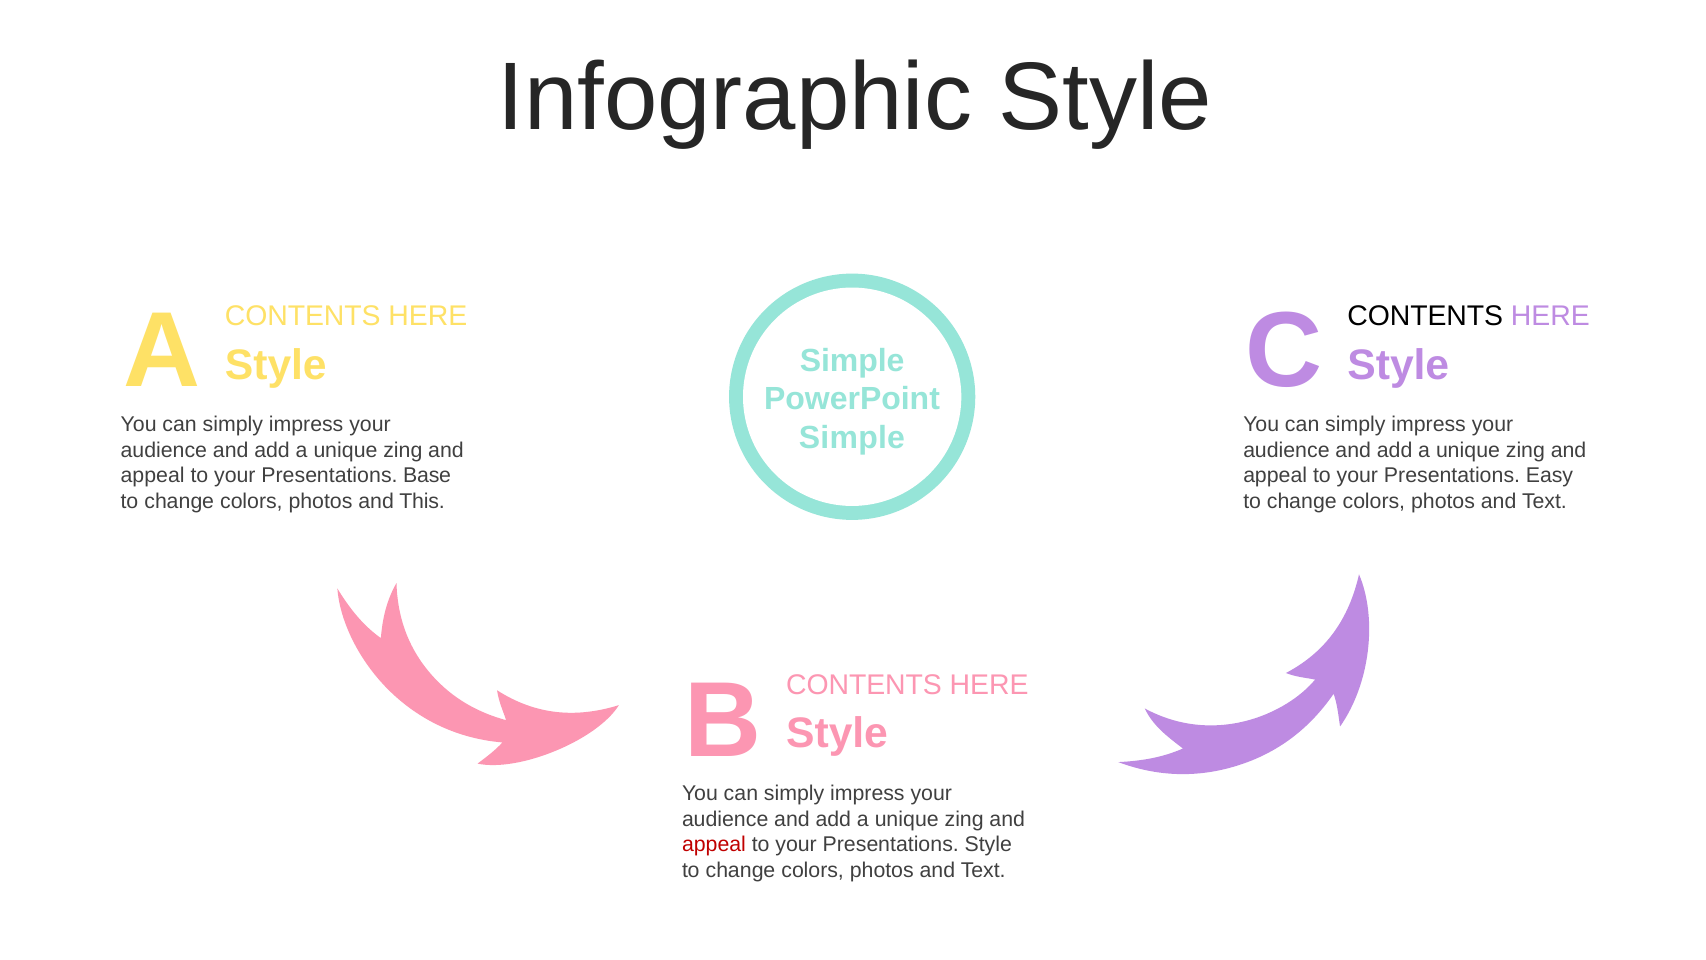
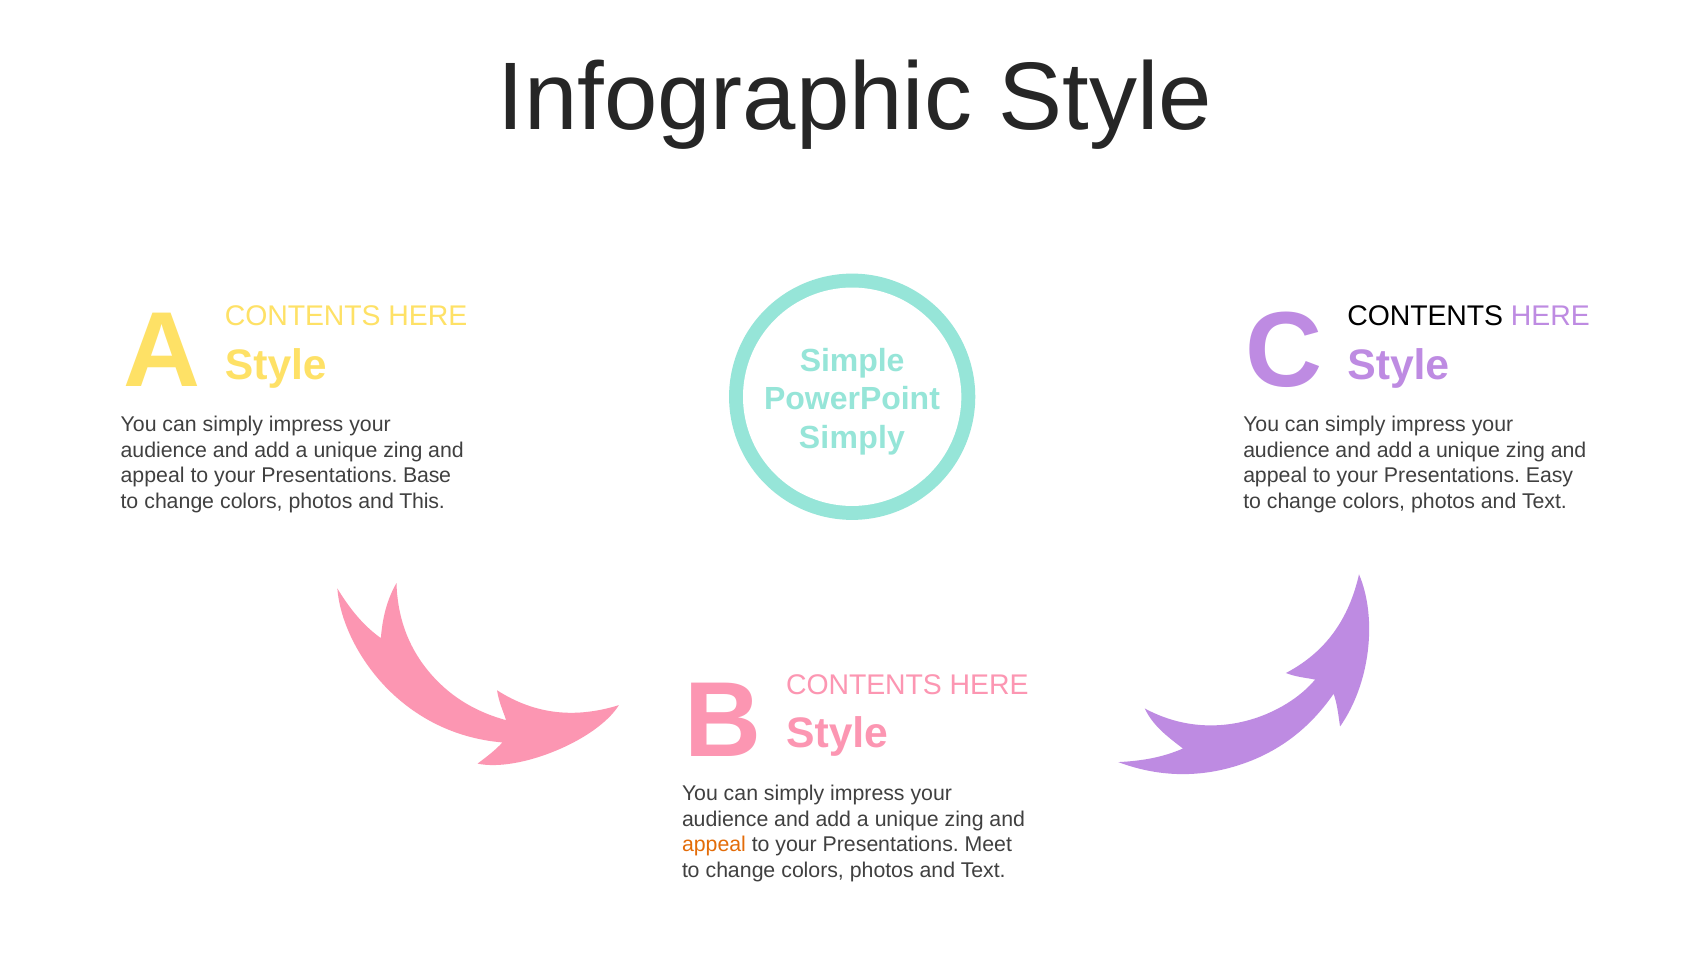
Simple at (852, 437): Simple -> Simply
appeal at (714, 844) colour: red -> orange
Presentations Style: Style -> Meet
